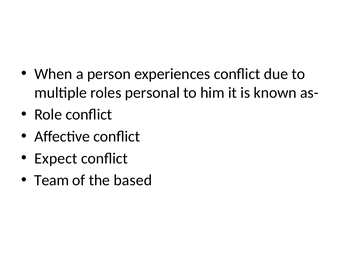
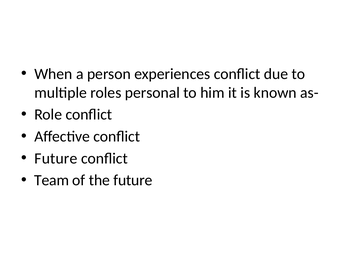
Expect at (56, 158): Expect -> Future
the based: based -> future
